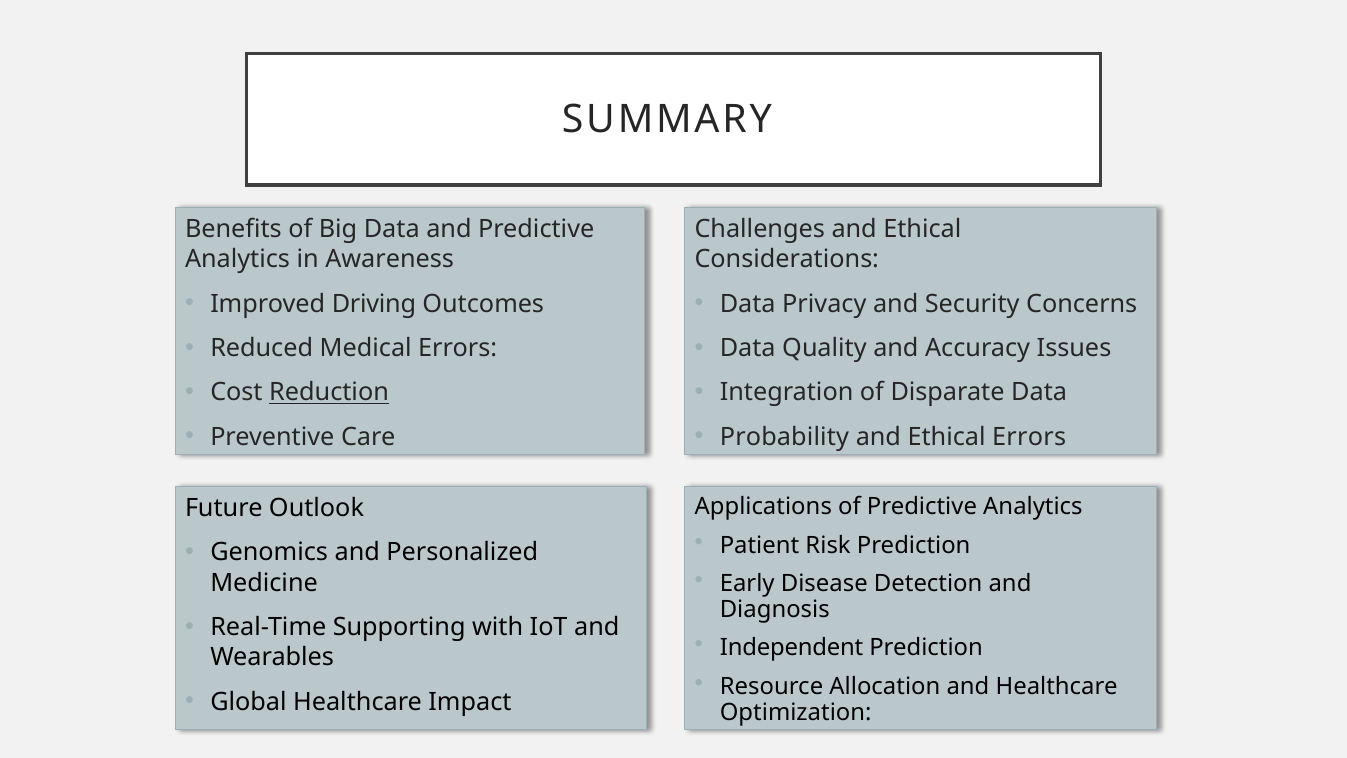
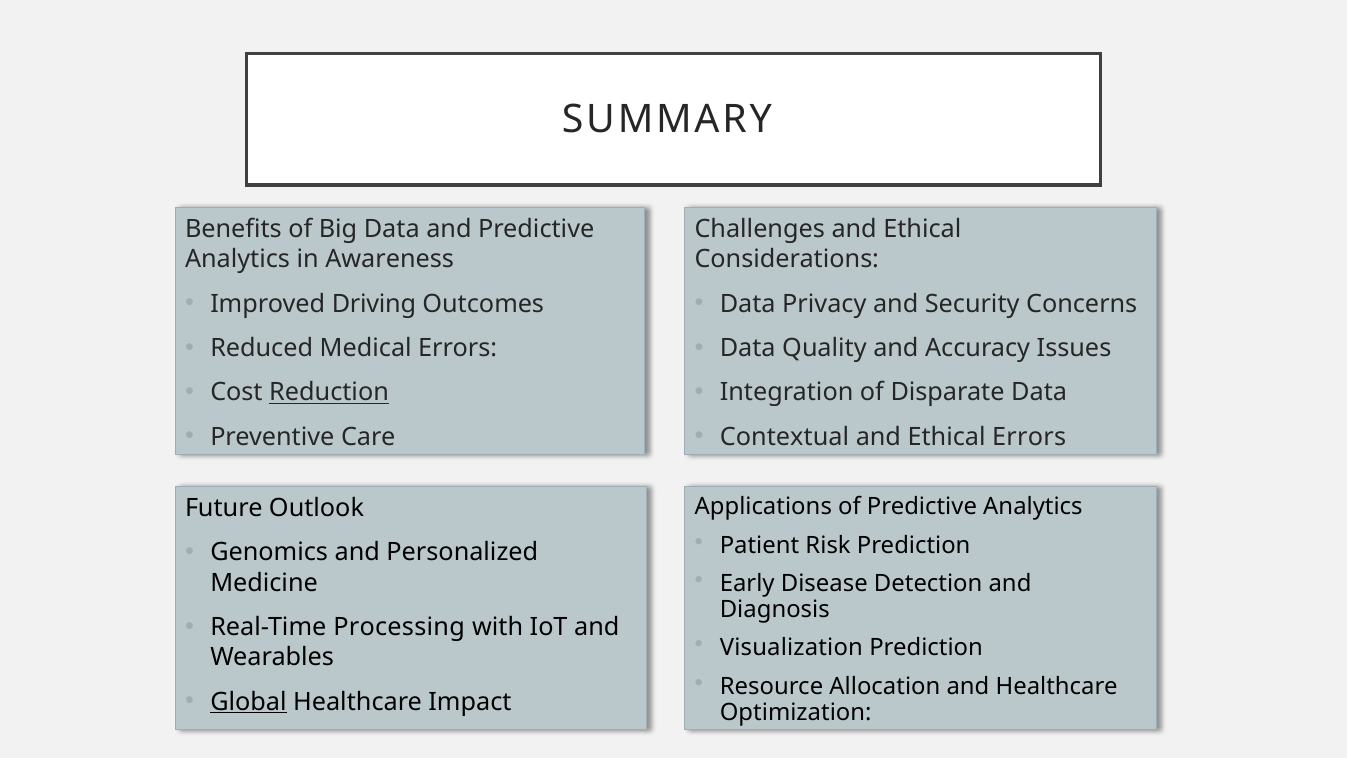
Probability: Probability -> Contextual
Supporting: Supporting -> Processing
Independent: Independent -> Visualization
Global underline: none -> present
